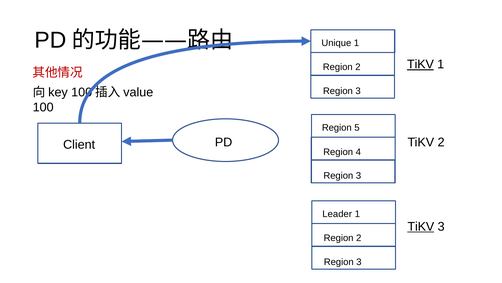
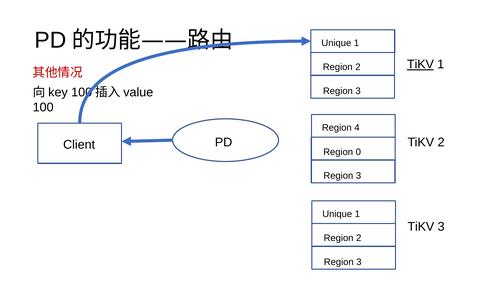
5: 5 -> 4
4: 4 -> 0
Leader at (337, 214): Leader -> Unique
TiKV at (421, 226) underline: present -> none
